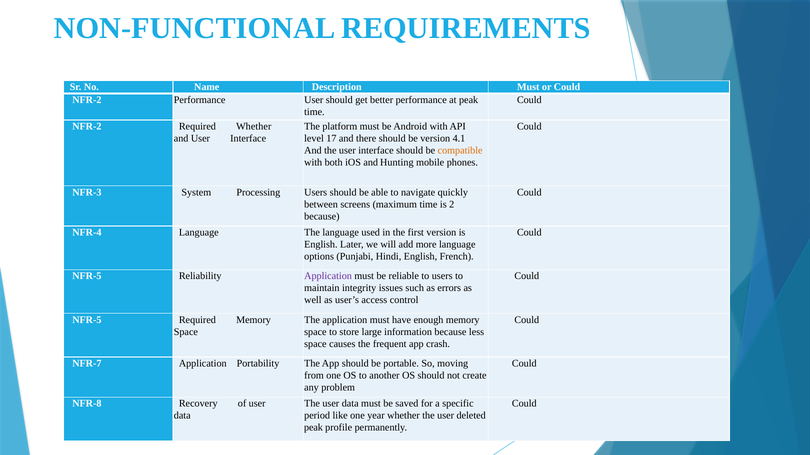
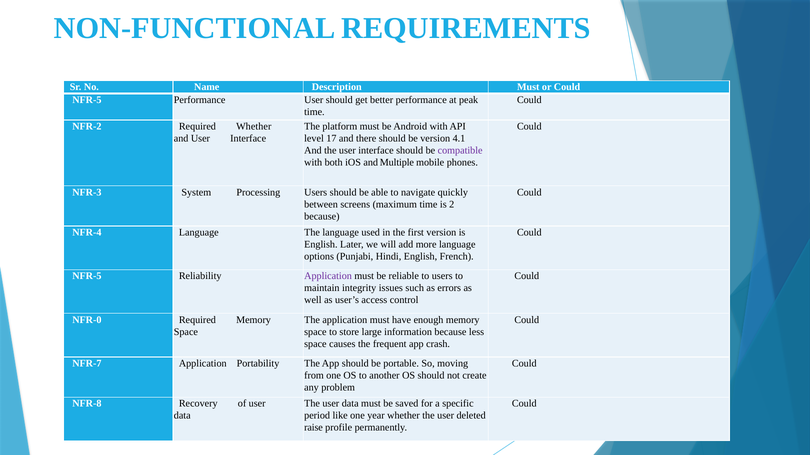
NFR-2 at (87, 100): NFR-2 -> NFR-5
compatible colour: orange -> purple
Hunting: Hunting -> Multiple
NFR-5 at (87, 320): NFR-5 -> NFR-0
peak at (313, 428): peak -> raise
